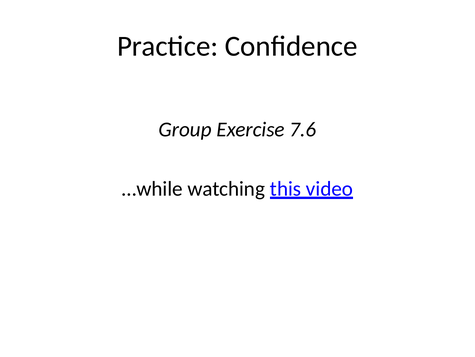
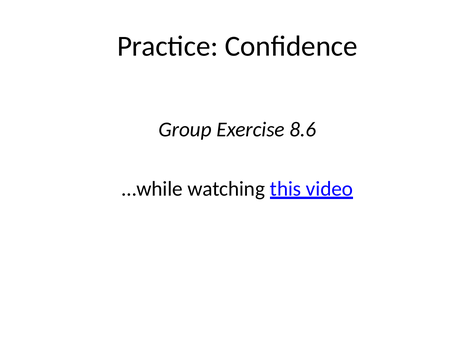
7.6: 7.6 -> 8.6
